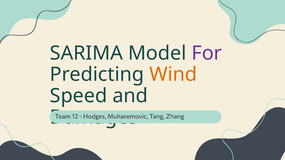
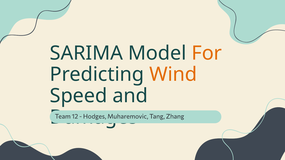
For colour: purple -> orange
